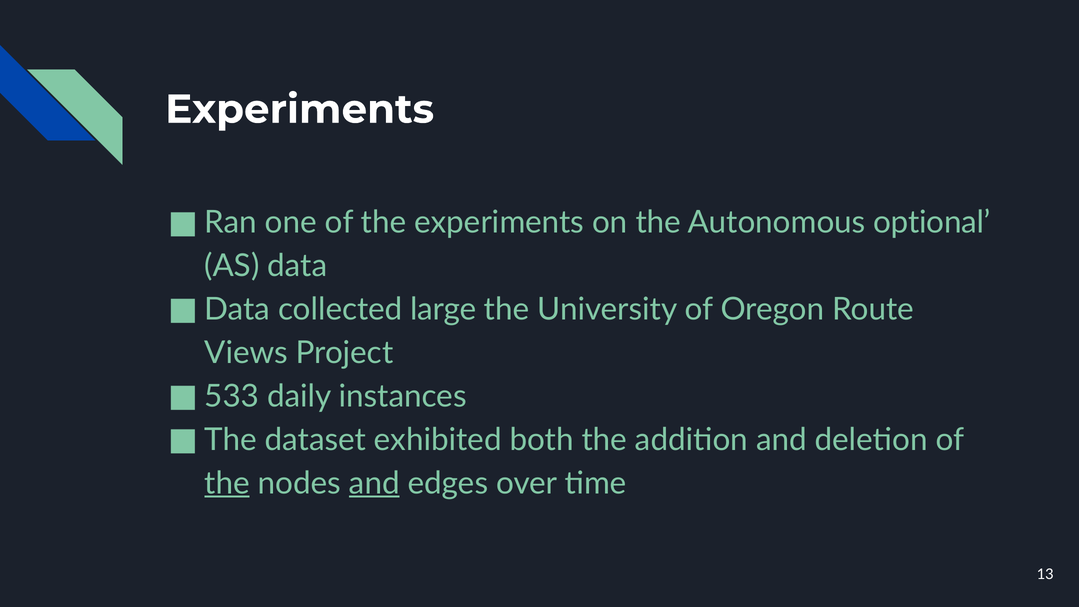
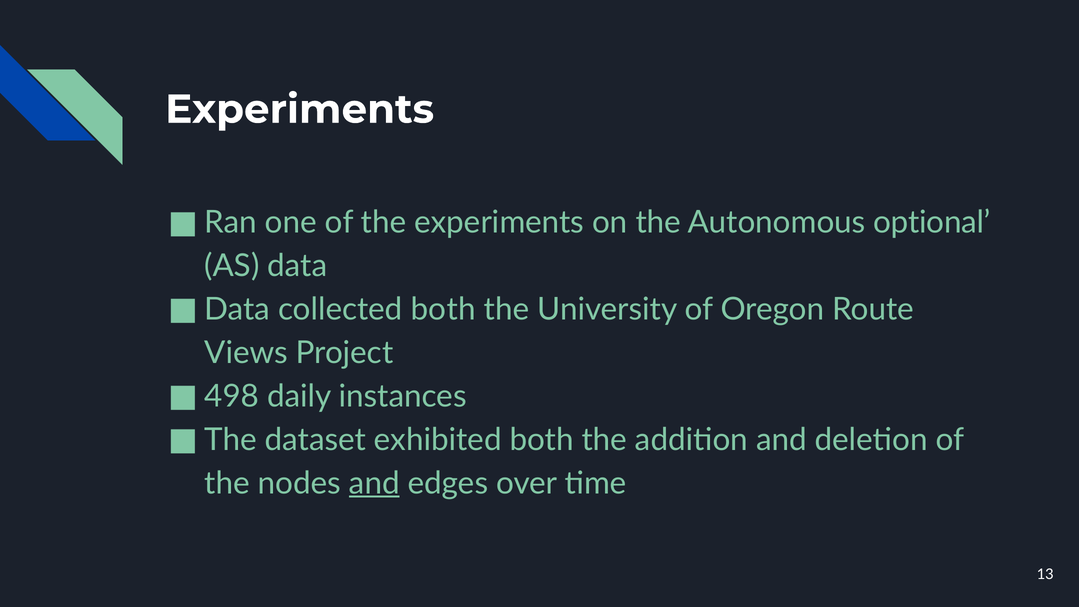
collected large: large -> both
533: 533 -> 498
the at (227, 483) underline: present -> none
